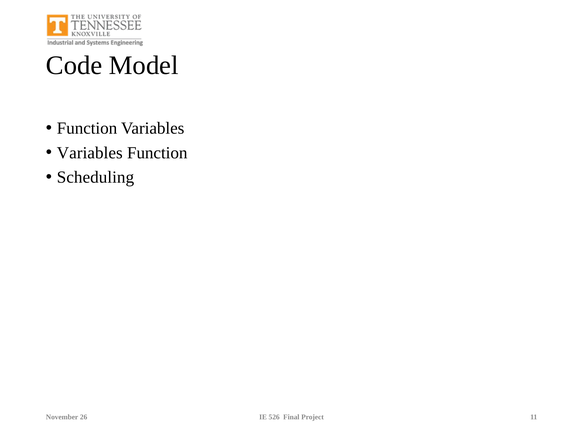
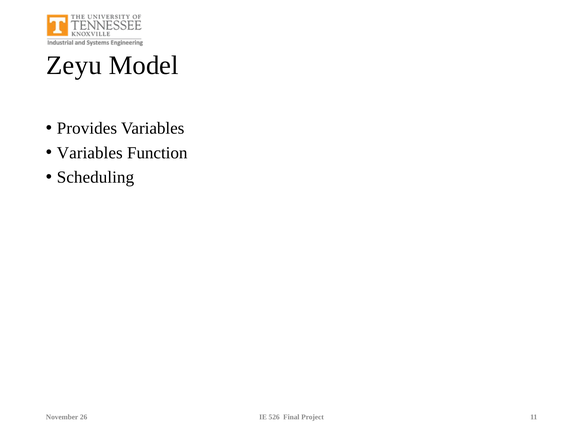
Code: Code -> Zeyu
Function at (87, 128): Function -> Provides
